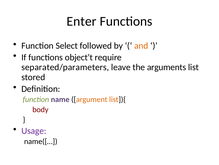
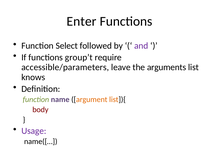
and colour: orange -> purple
object’t: object’t -> group’t
separated/parameters: separated/parameters -> accessible/parameters
stored: stored -> knows
